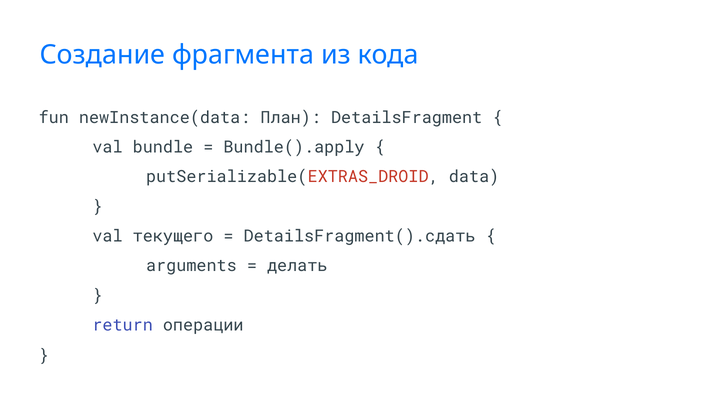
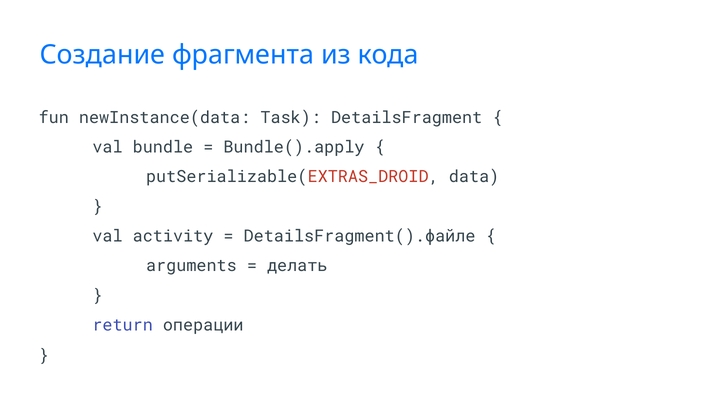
План: План -> Task
текущего: текущего -> activity
DetailsFragment().сдать: DetailsFragment().сдать -> DetailsFragment().файле
